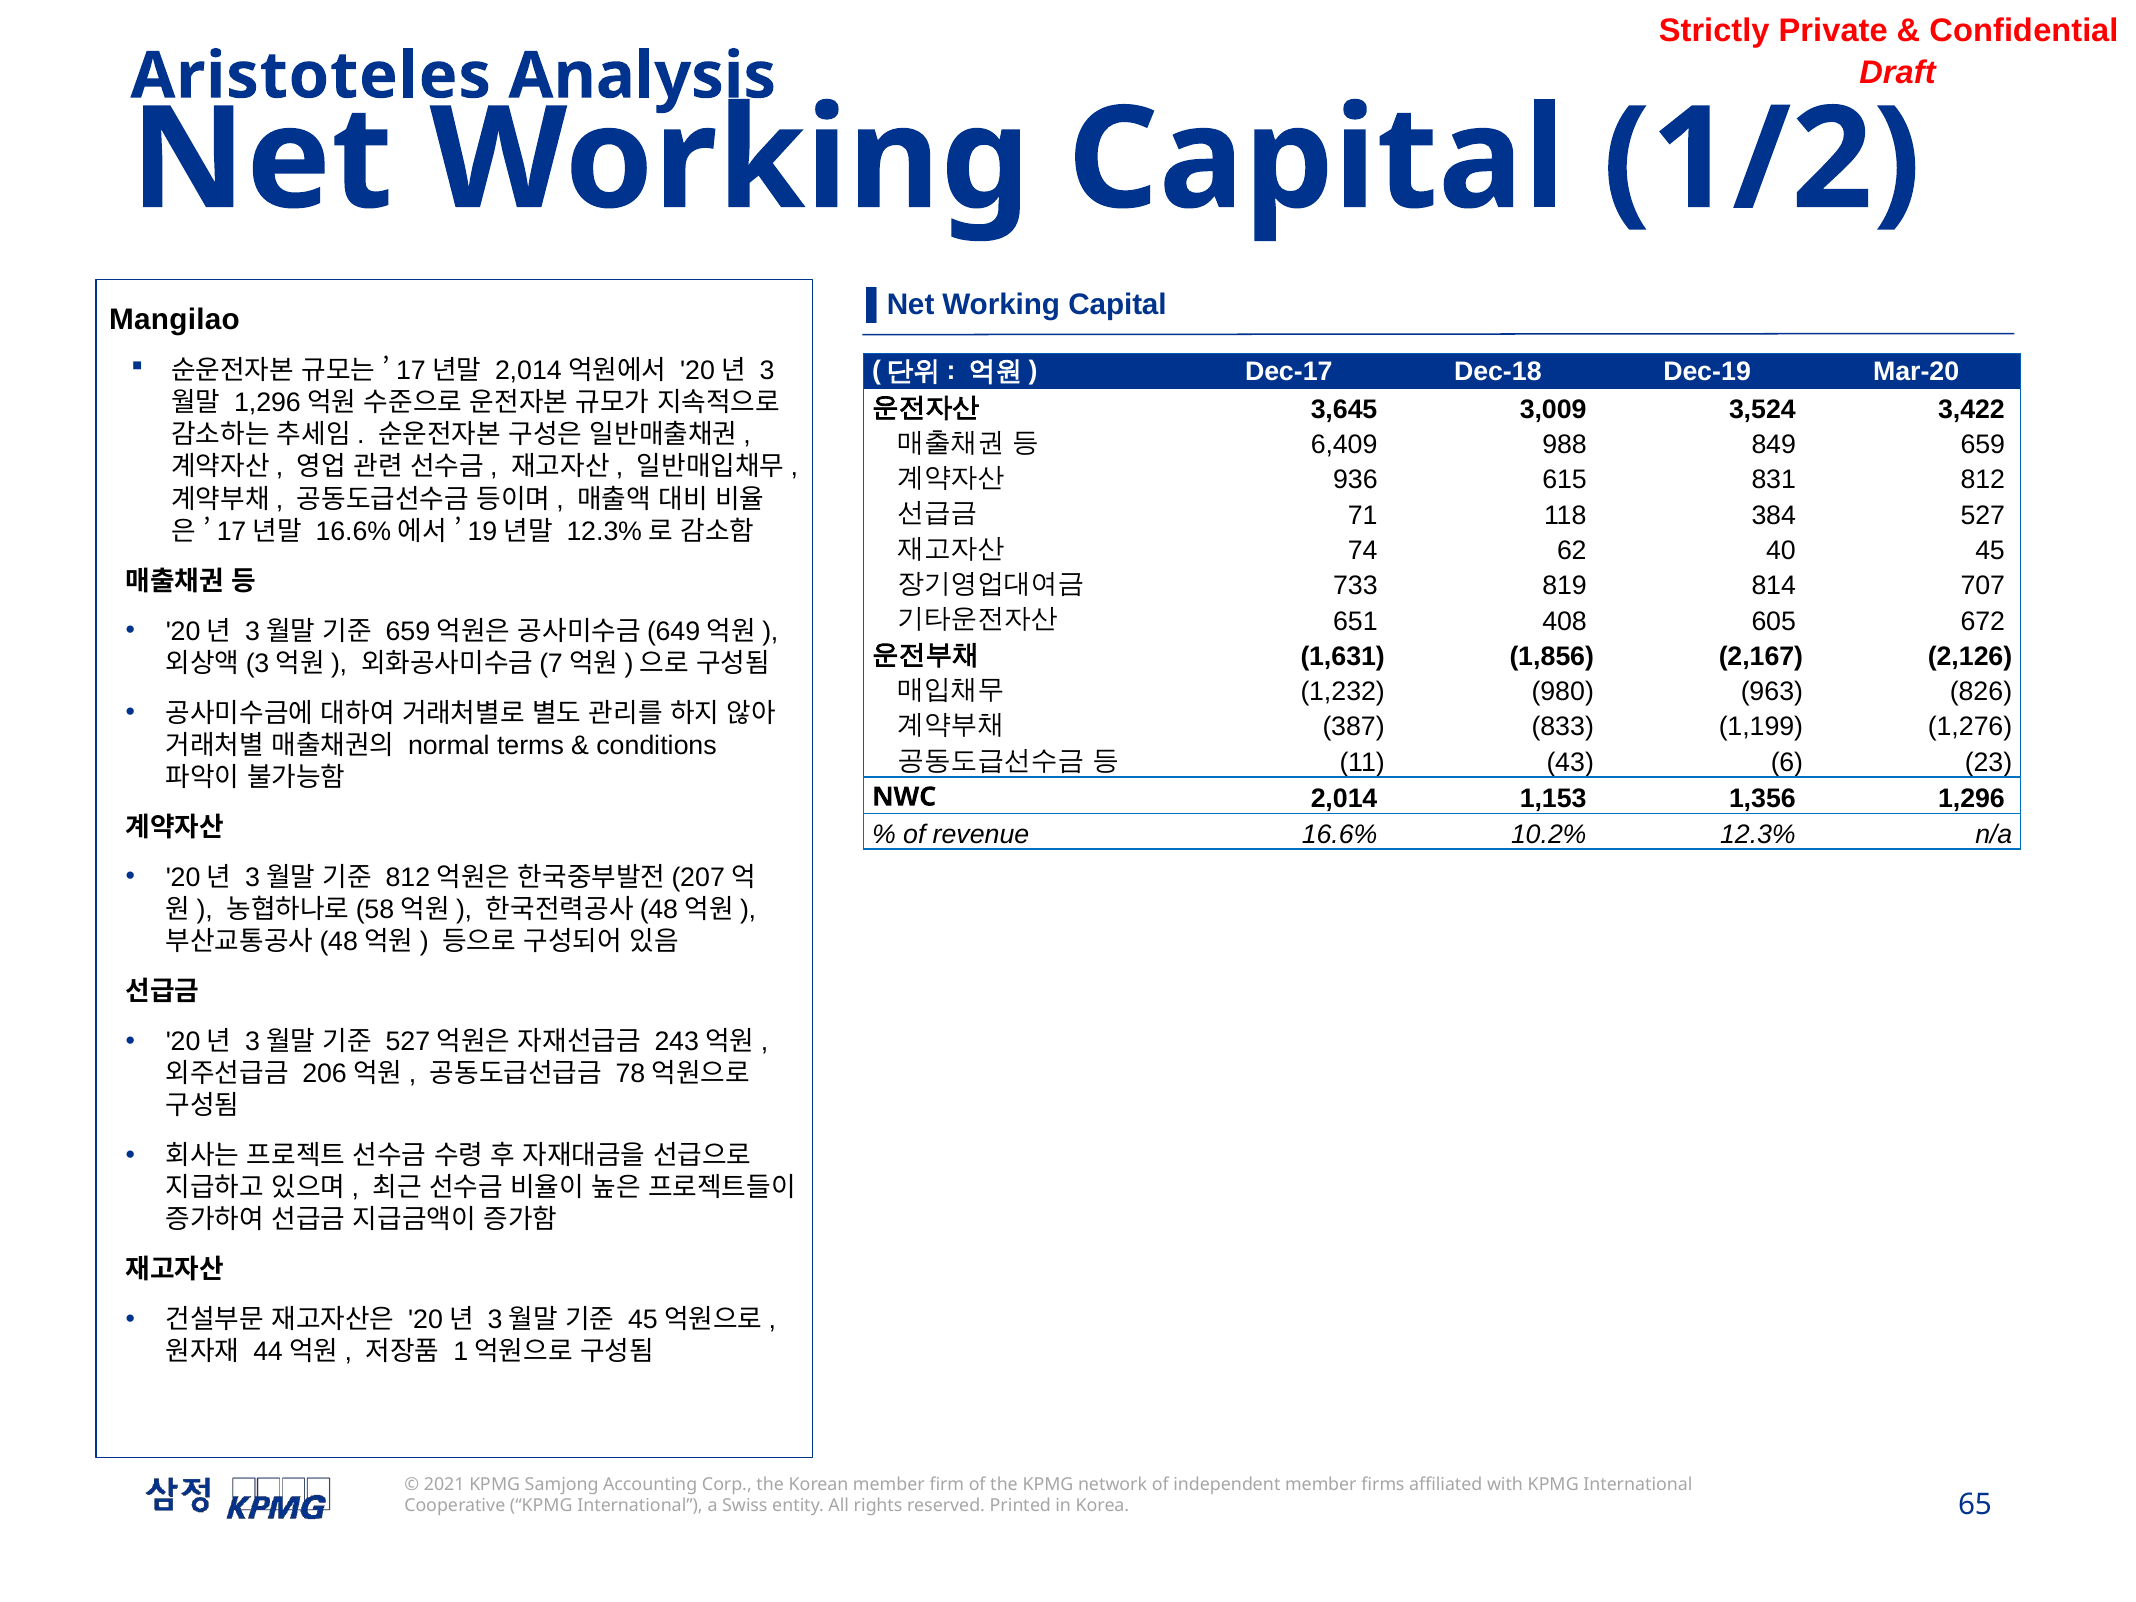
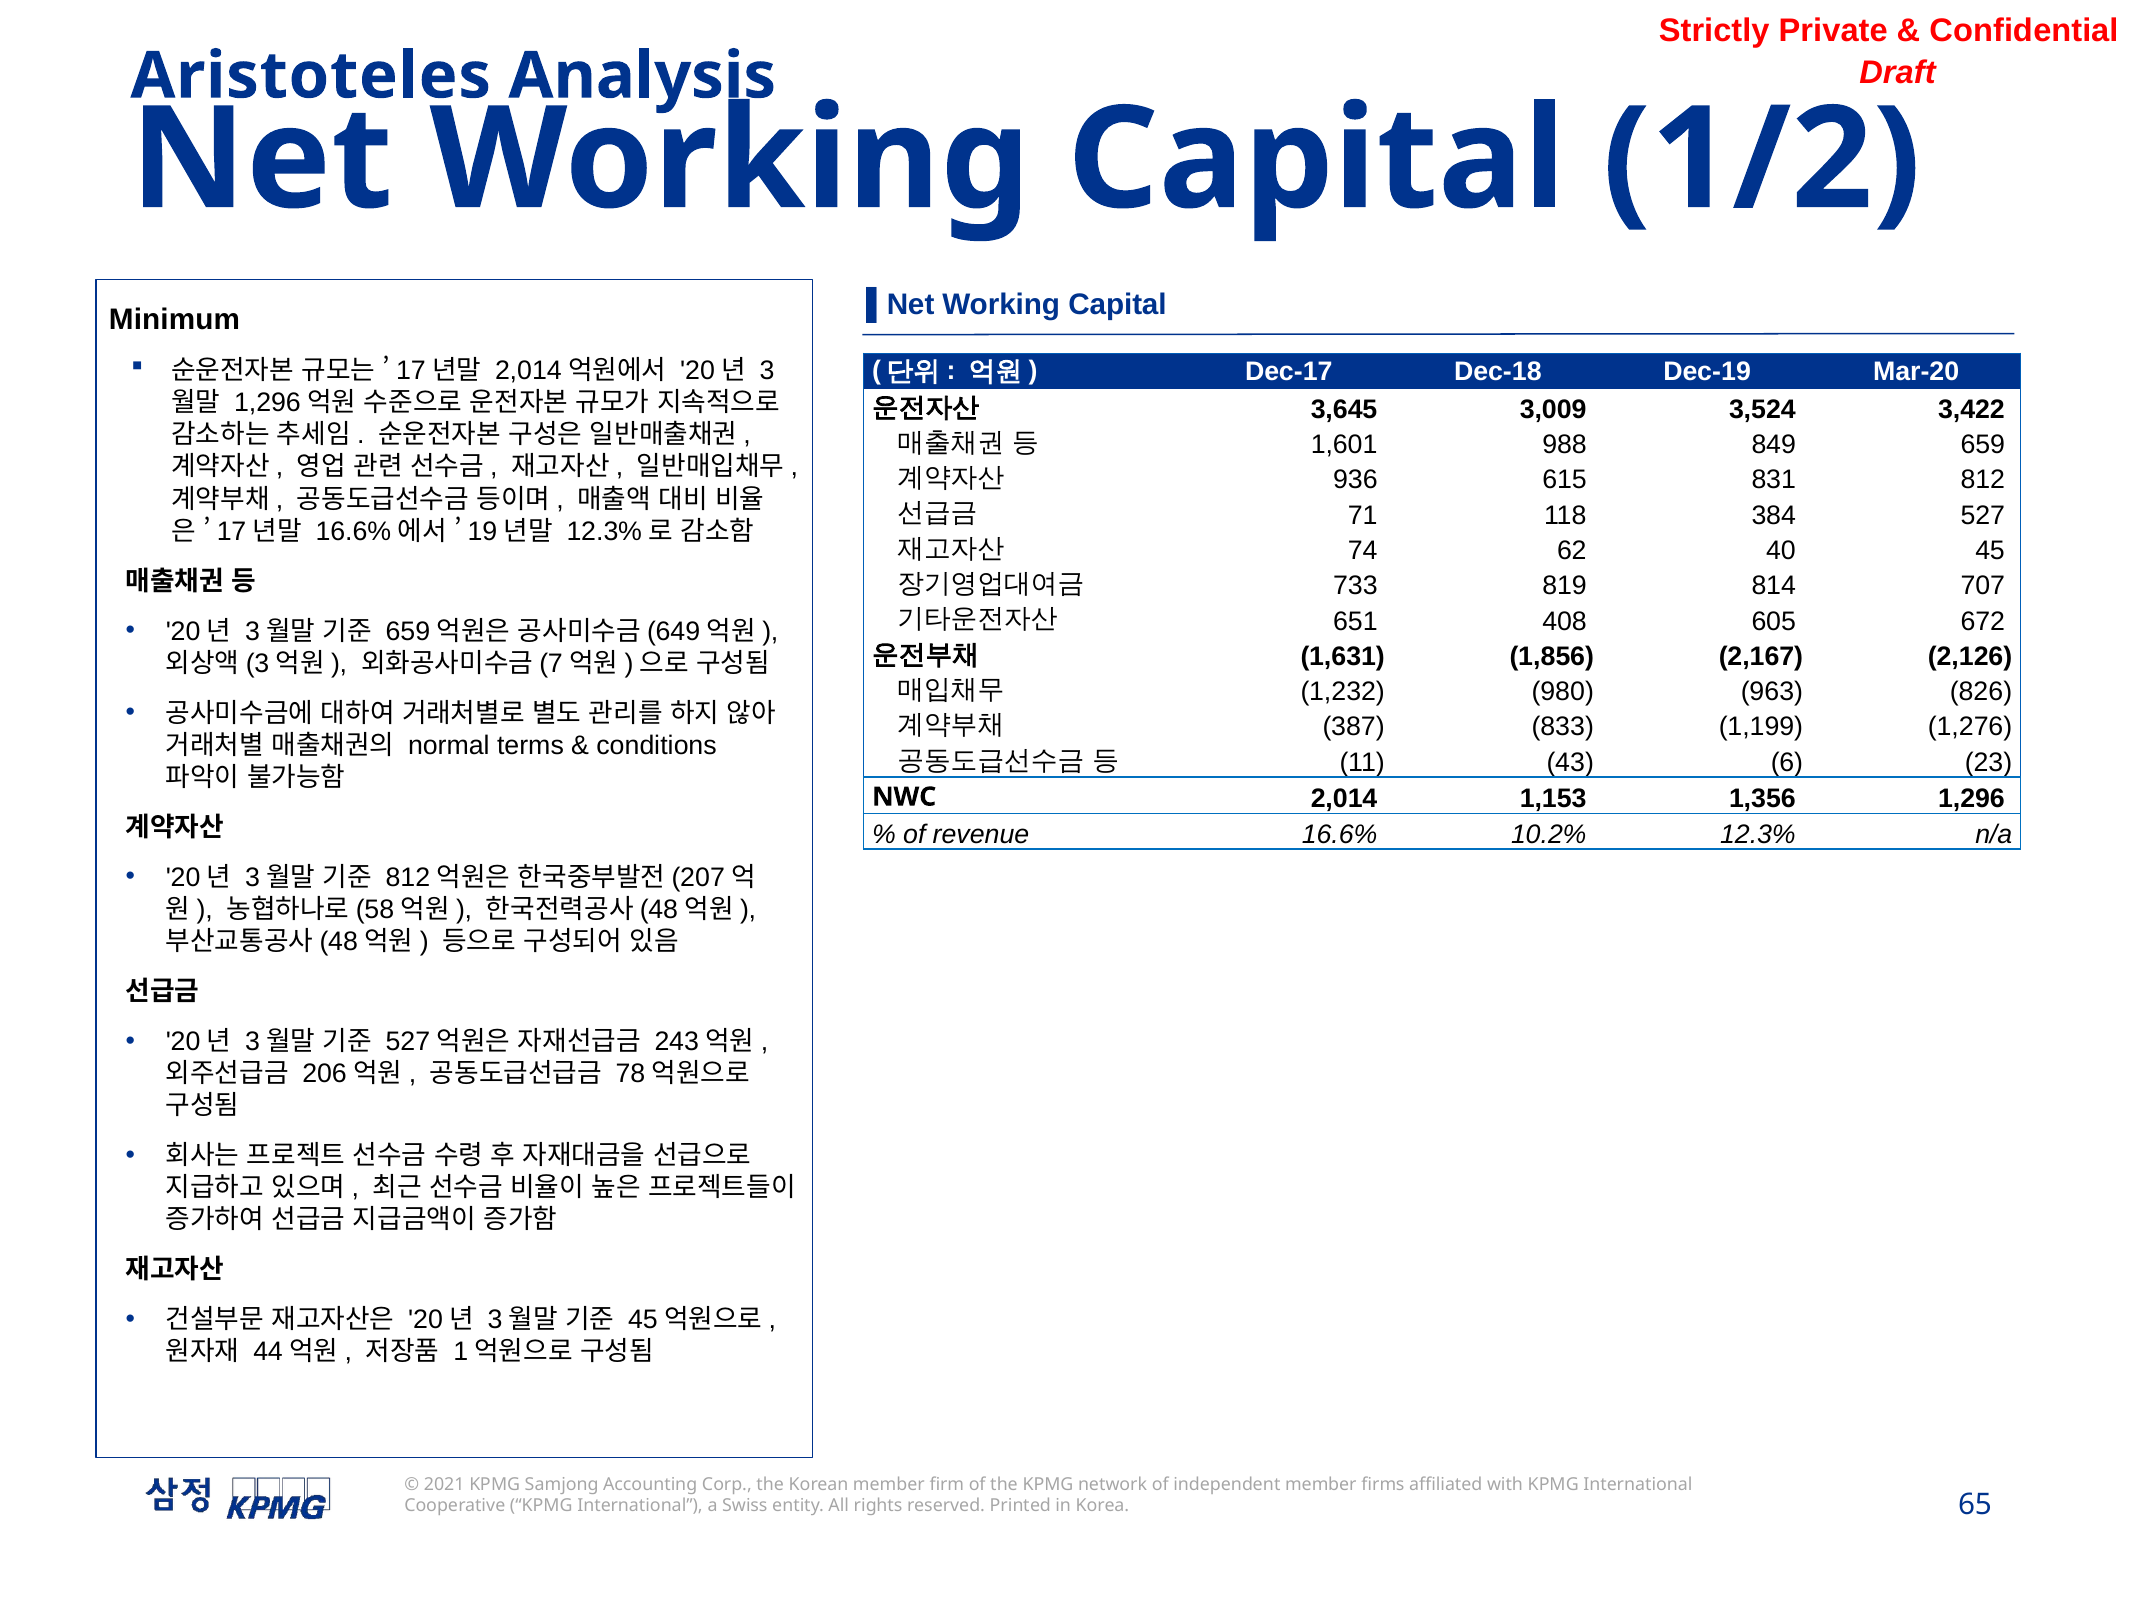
Mangilao: Mangilao -> Minimum
6,409: 6,409 -> 1,601
